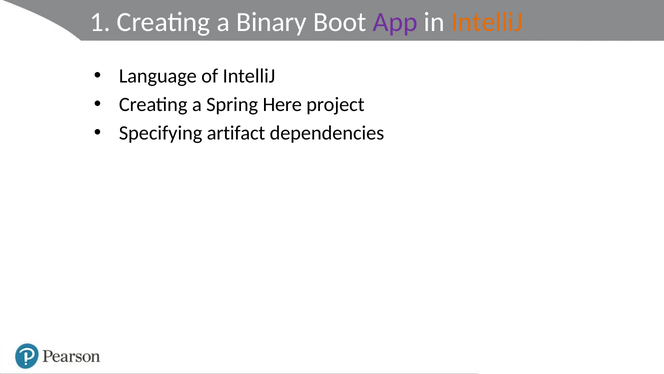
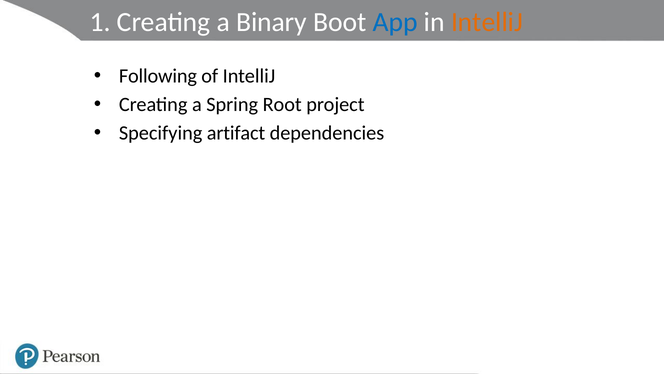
App colour: purple -> blue
Language: Language -> Following
Here: Here -> Root
